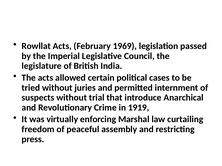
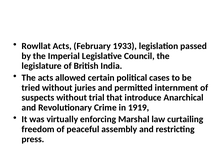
1969: 1969 -> 1933
